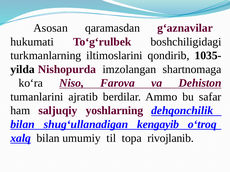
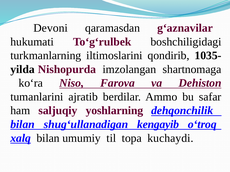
Asosan: Asosan -> Devoni
rivojlanib: rivojlanib -> kuchaydi
